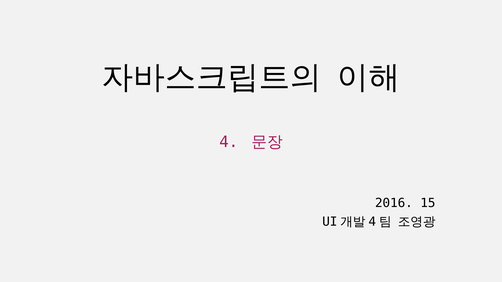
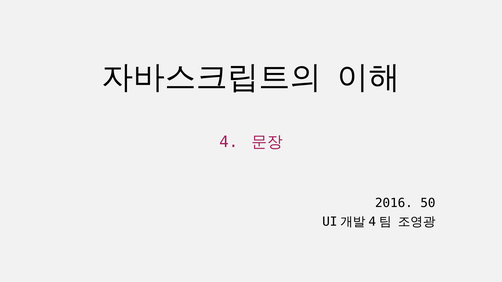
15: 15 -> 50
